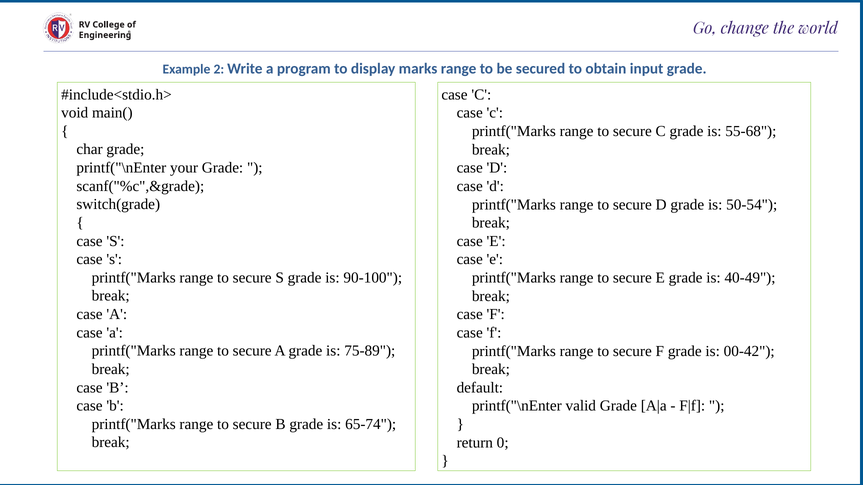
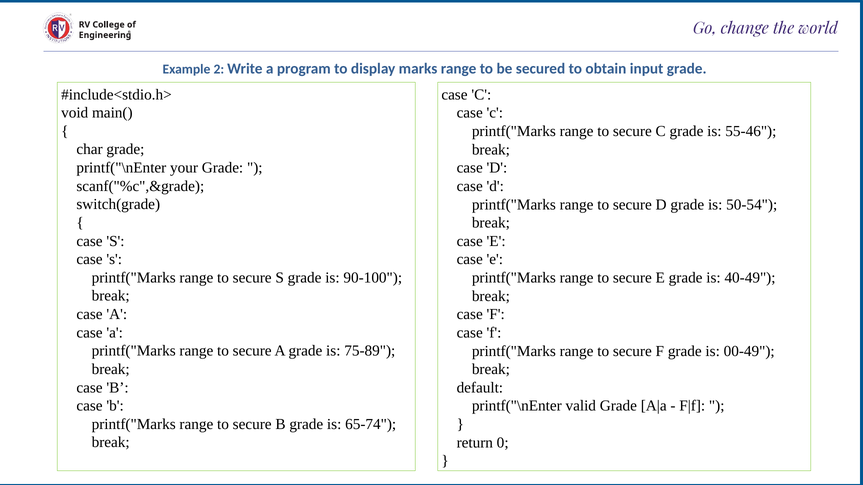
55-68: 55-68 -> 55-46
00-42: 00-42 -> 00-49
